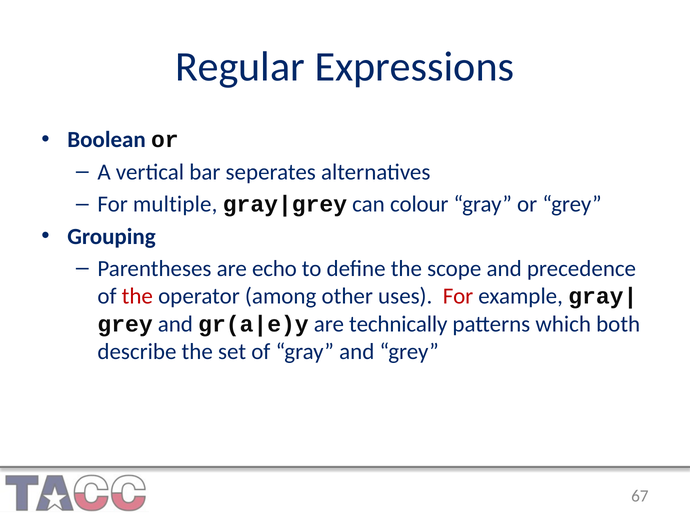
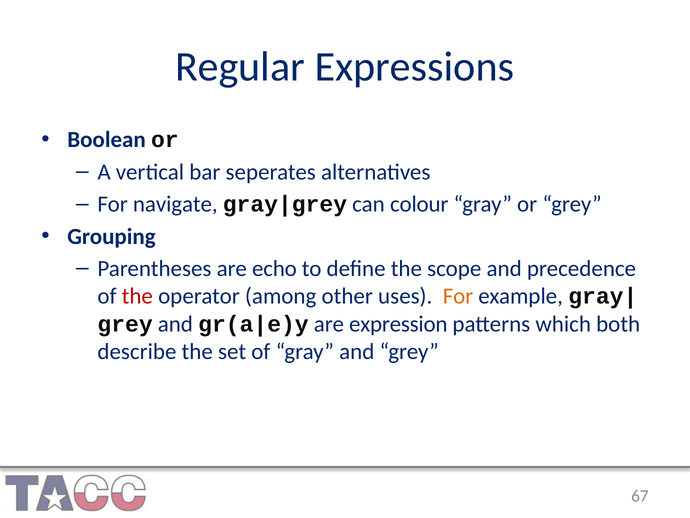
multiple: multiple -> navigate
For at (458, 296) colour: red -> orange
technically: technically -> expression
